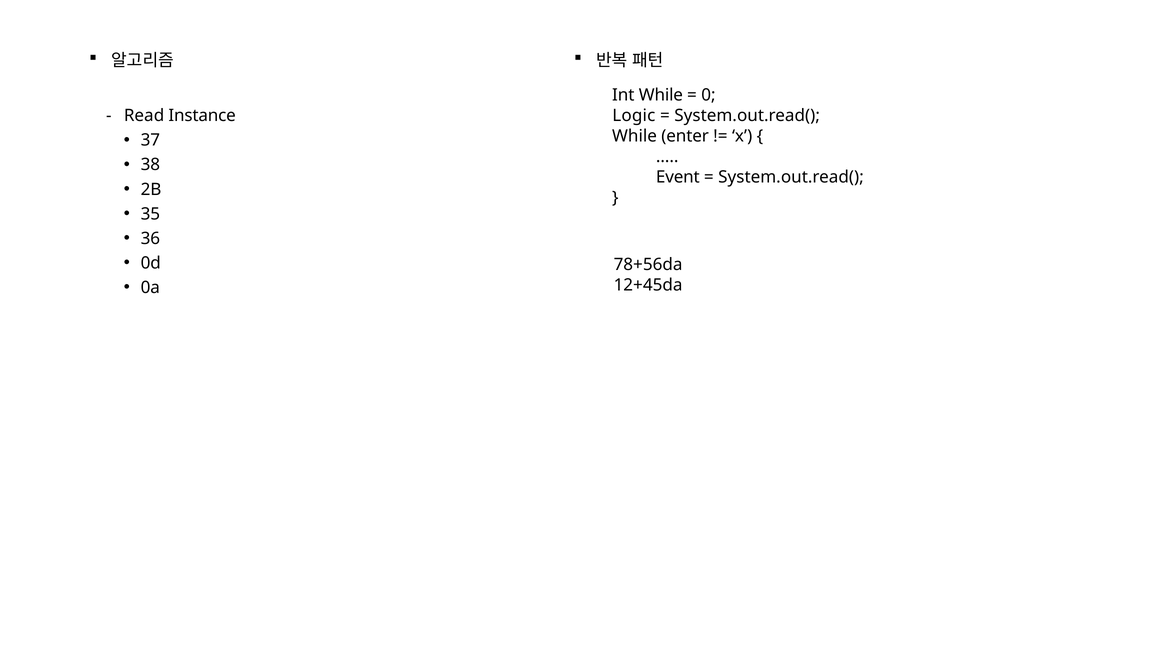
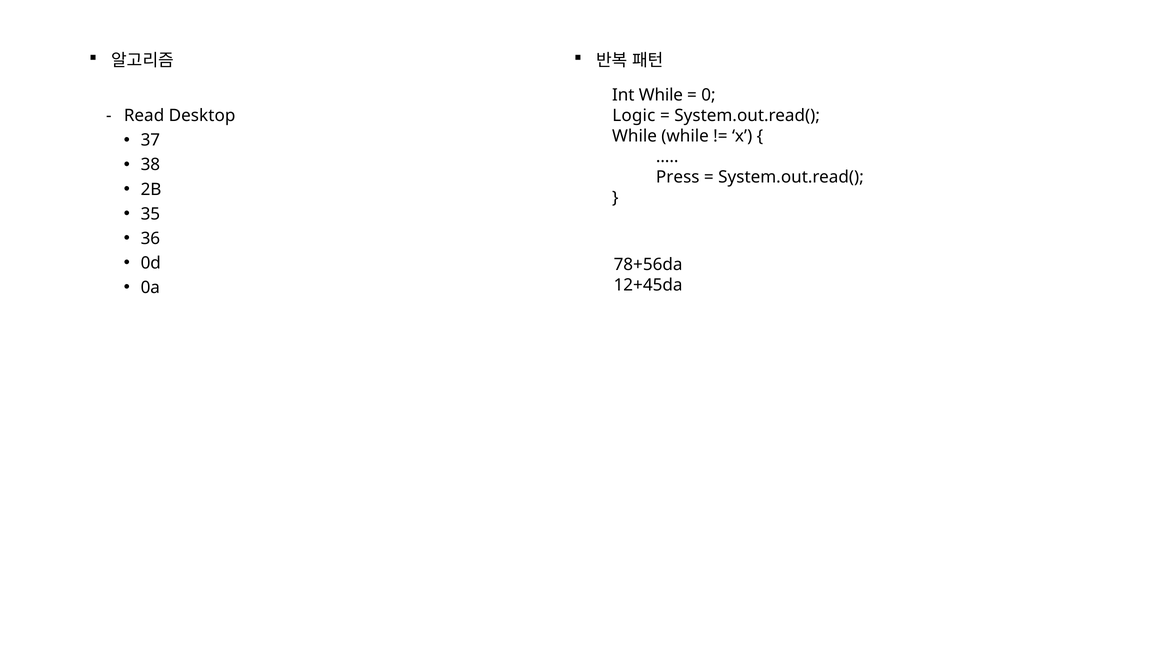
Instance: Instance -> Desktop
While enter: enter -> while
Event: Event -> Press
